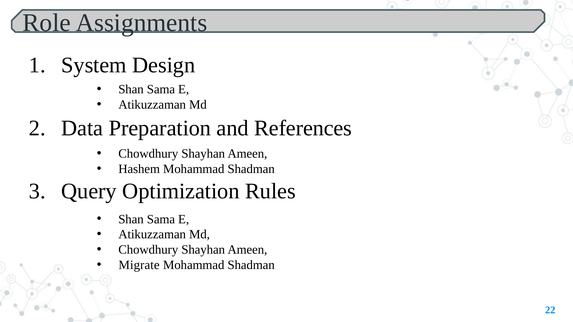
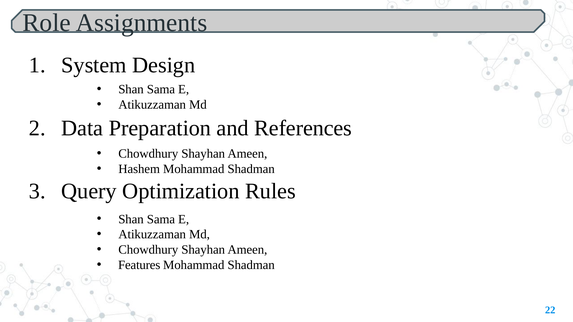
Migrate: Migrate -> Features
